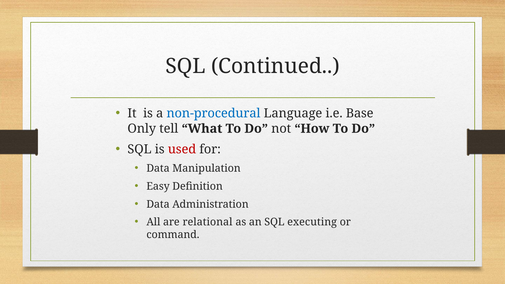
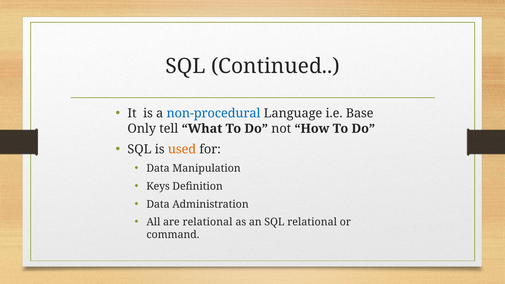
used colour: red -> orange
Easy: Easy -> Keys
SQL executing: executing -> relational
